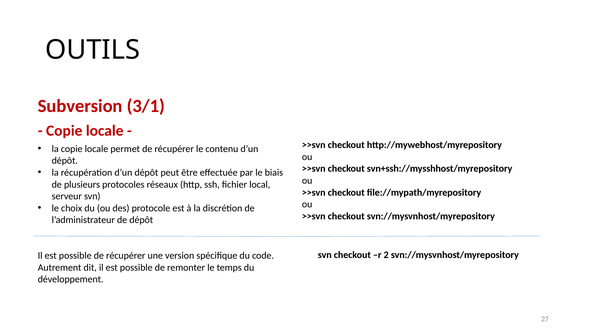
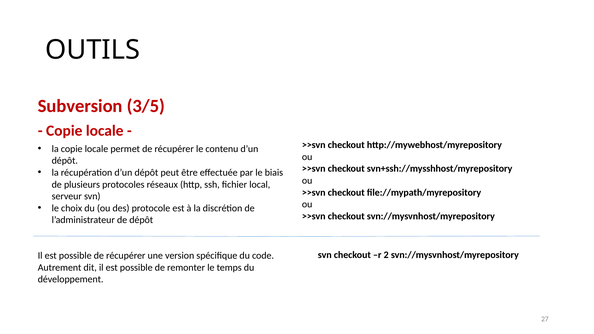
3/1: 3/1 -> 3/5
